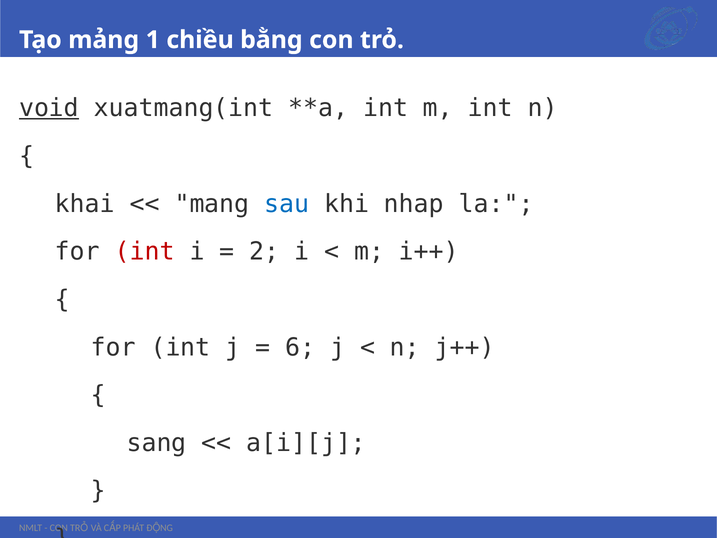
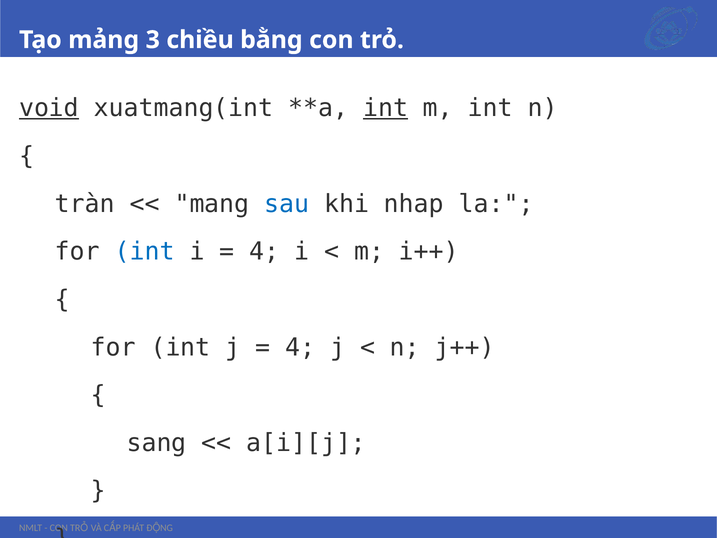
1: 1 -> 3
int at (386, 108) underline: none -> present
khai: khai -> tràn
int at (145, 252) colour: red -> blue
2 at (264, 252): 2 -> 4
6 at (300, 347): 6 -> 4
